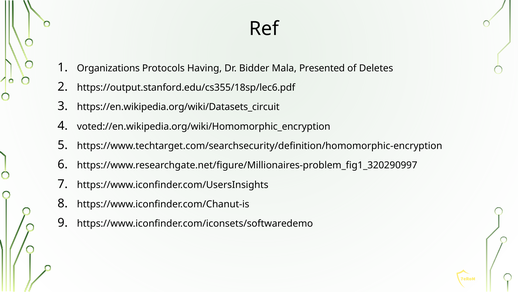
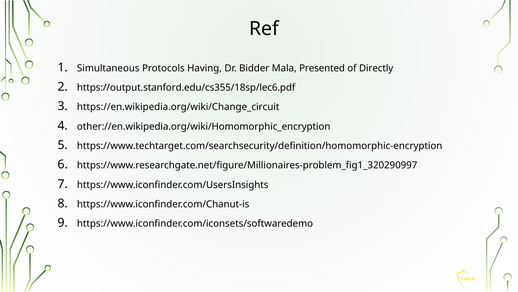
Organizations: Organizations -> Simultaneous
Deletes: Deletes -> Directly
https://en.wikipedia.org/wiki/Datasets_circuit: https://en.wikipedia.org/wiki/Datasets_circuit -> https://en.wikipedia.org/wiki/Change_circuit
voted://en.wikipedia.org/wiki/Homomorphic_encryption: voted://en.wikipedia.org/wiki/Homomorphic_encryption -> other://en.wikipedia.org/wiki/Homomorphic_encryption
